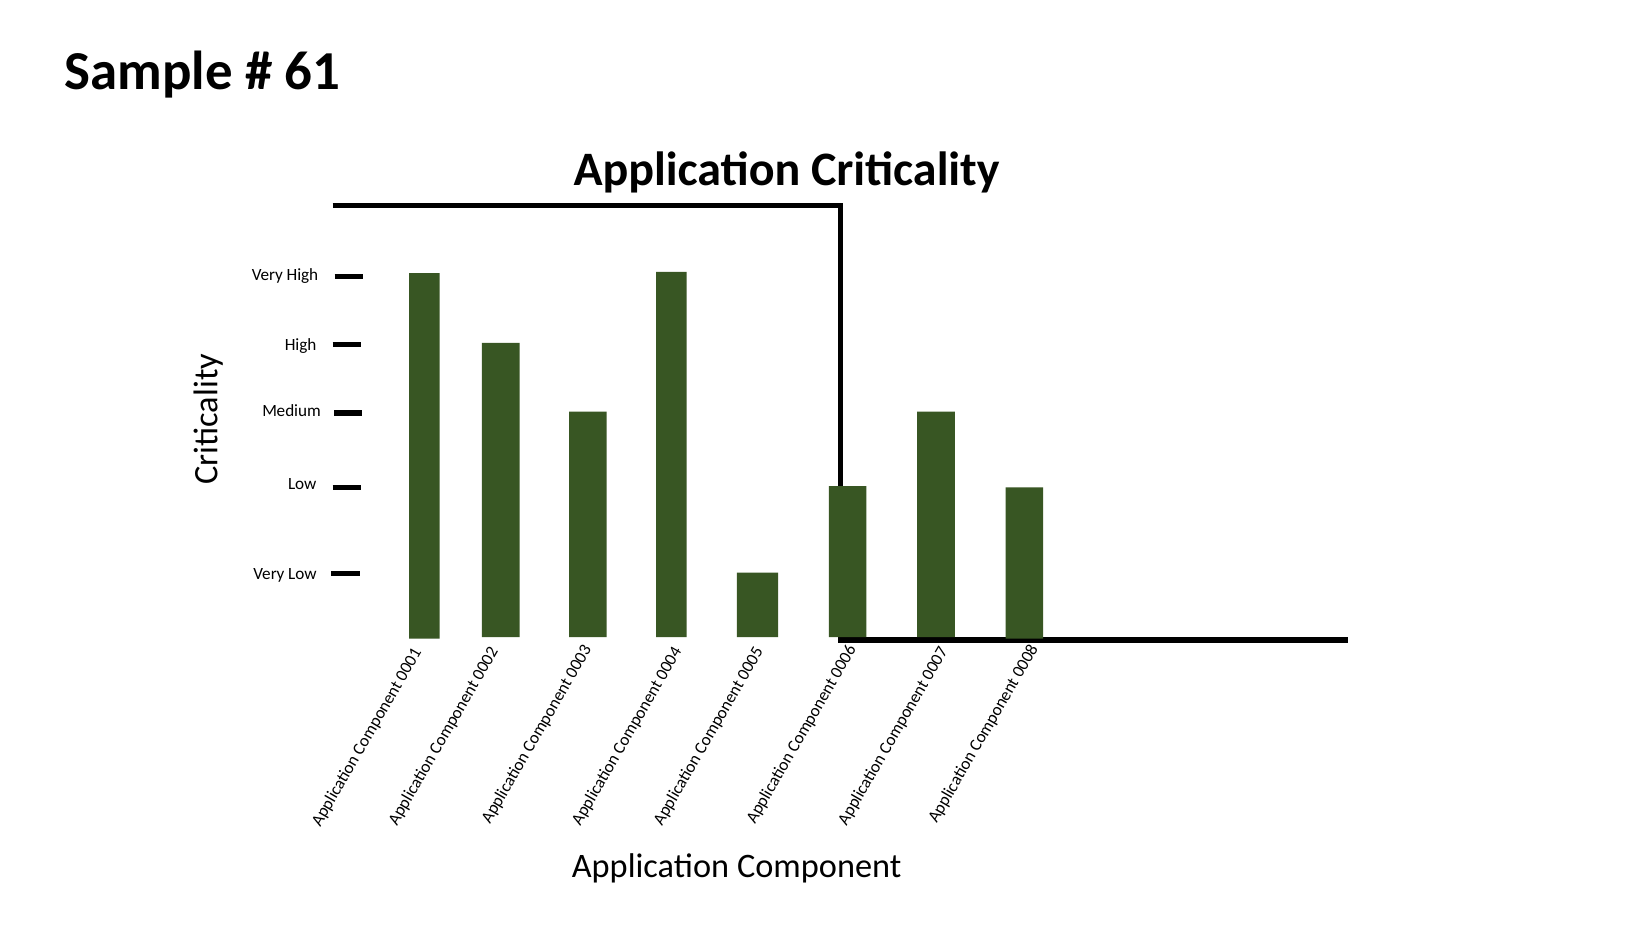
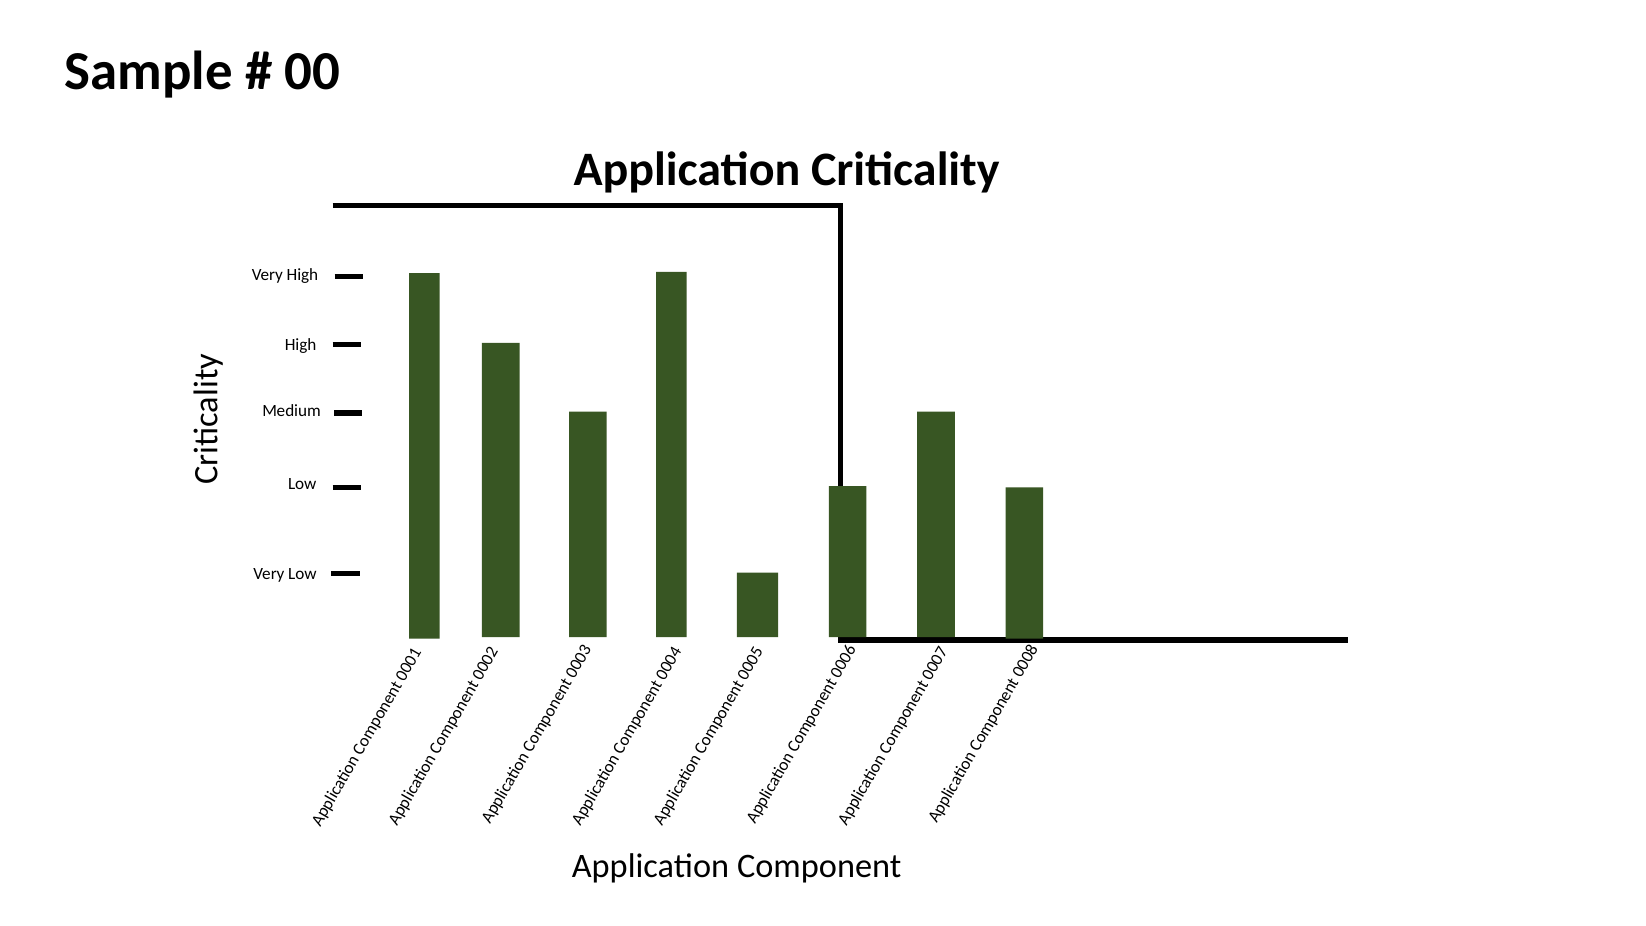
61: 61 -> 00
